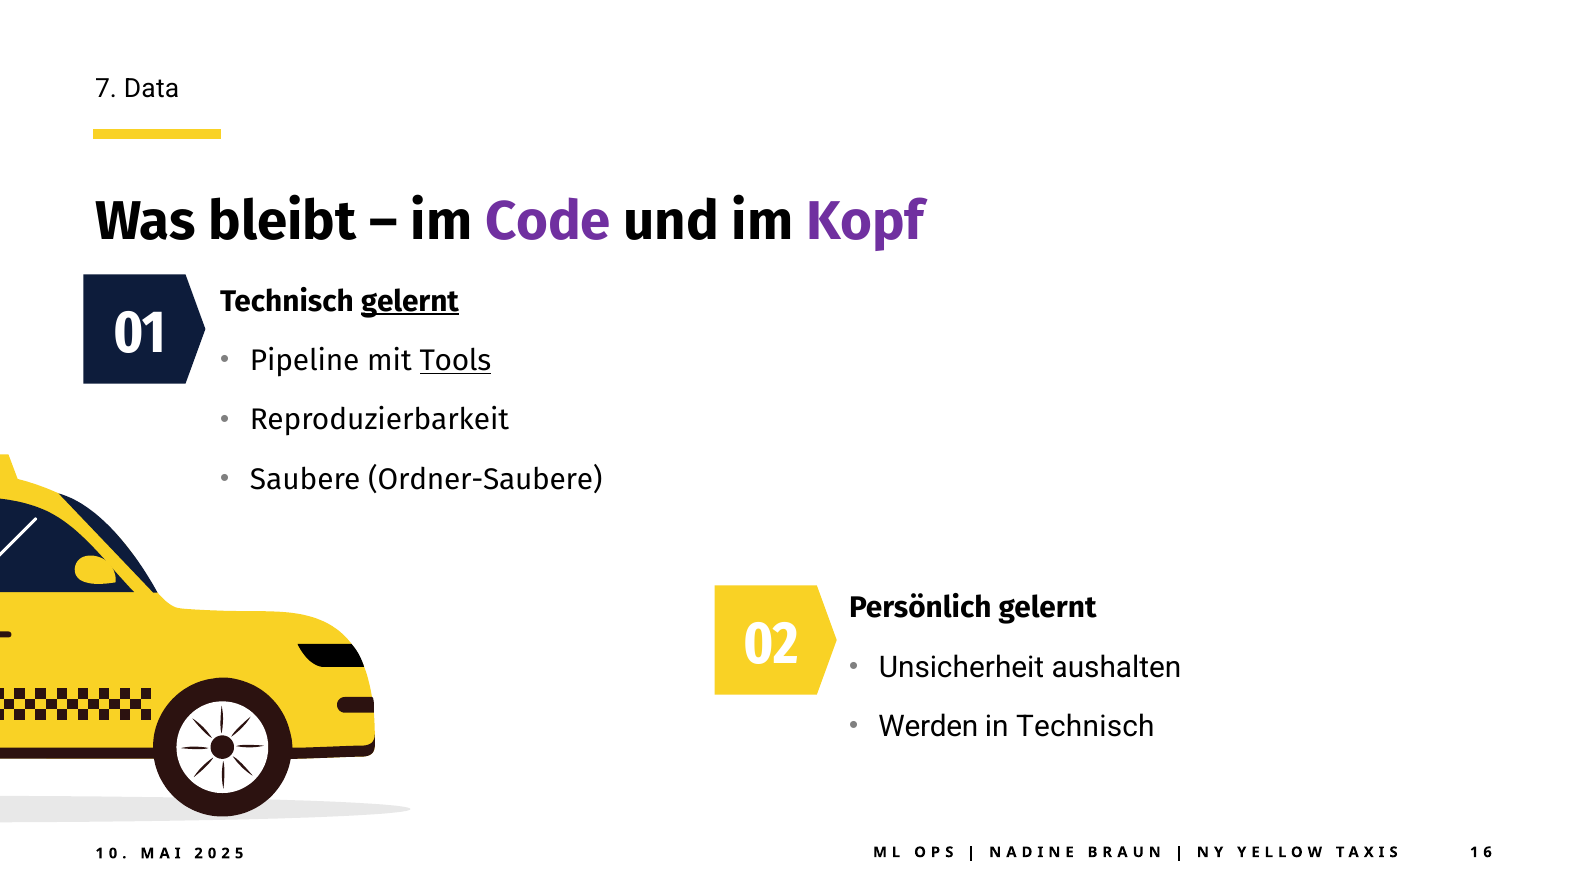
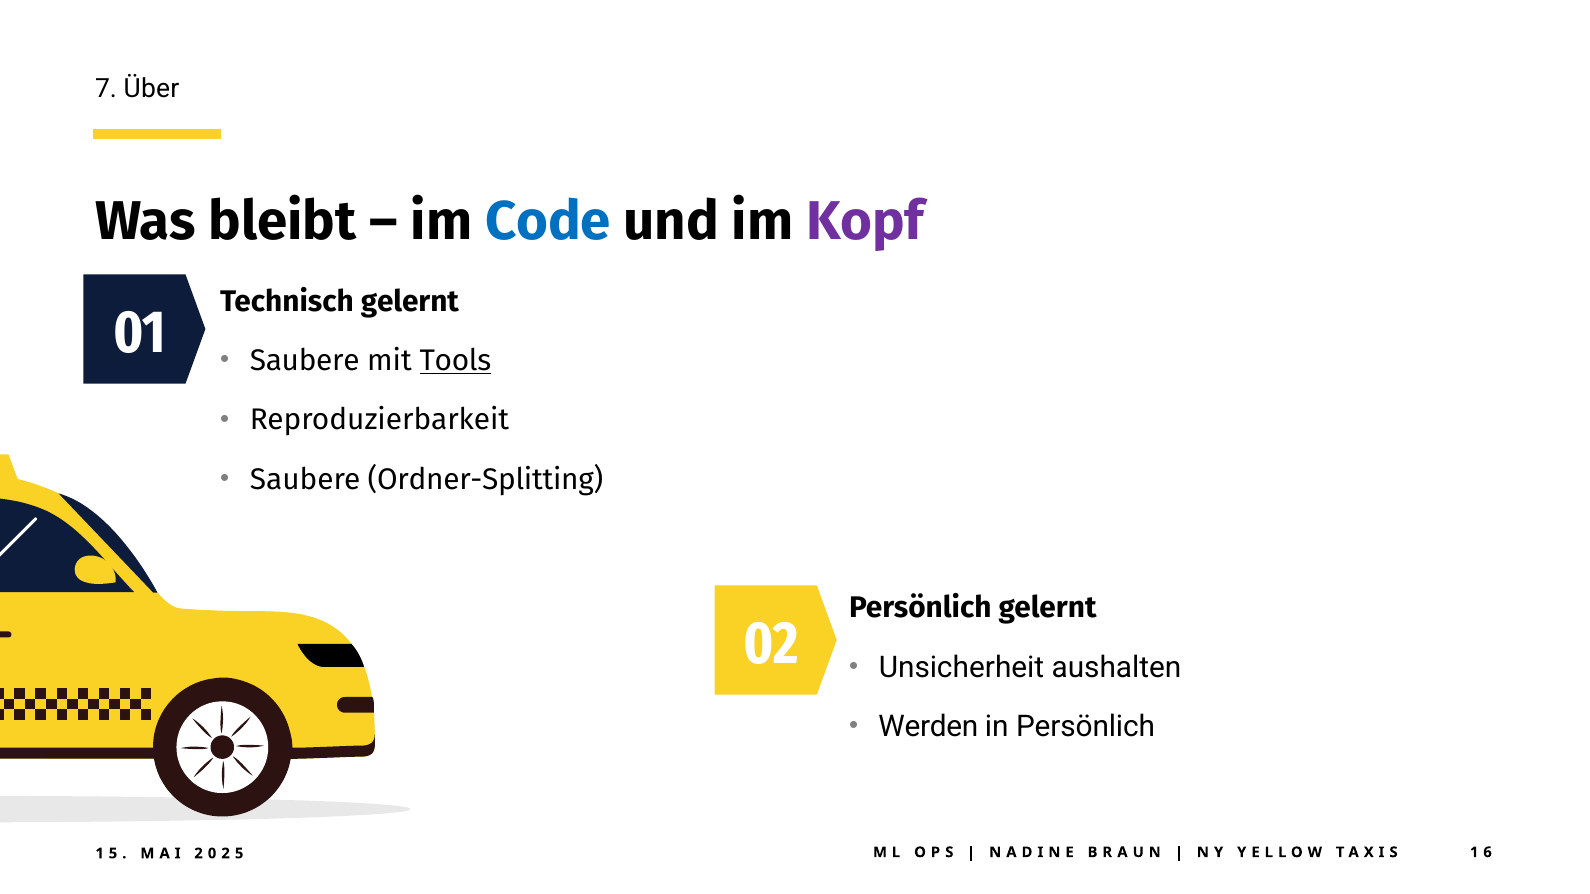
Data: Data -> Über
Code colour: purple -> blue
gelernt at (410, 301) underline: present -> none
Pipeline at (305, 361): Pipeline -> Saubere
Ordner-Saubere: Ordner-Saubere -> Ordner-Splitting
in Technisch: Technisch -> Persönlich
0 at (113, 854): 0 -> 5
